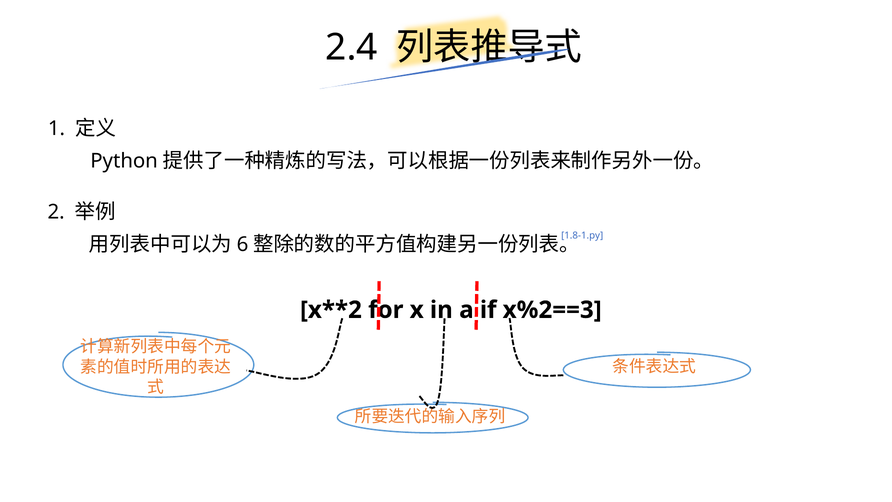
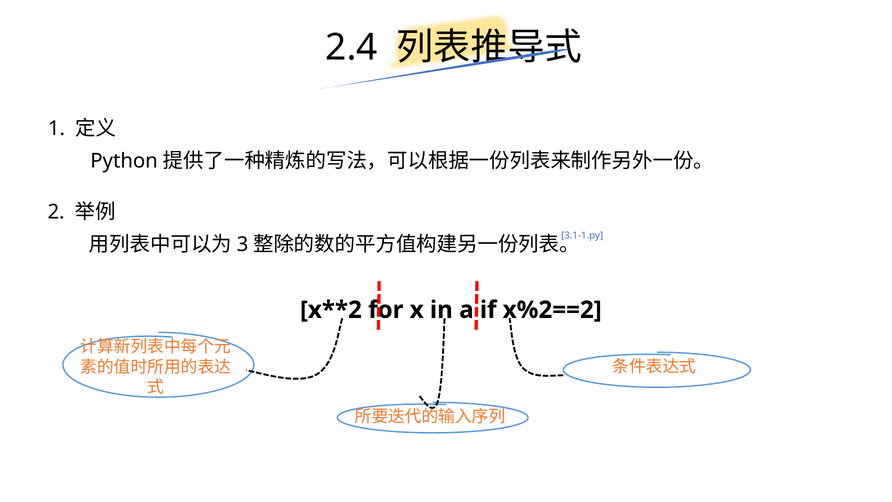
1.8-1.py: 1.8-1.py -> 3.1-1.py
6: 6 -> 3
x%2==3: x%2==3 -> x%2==2
